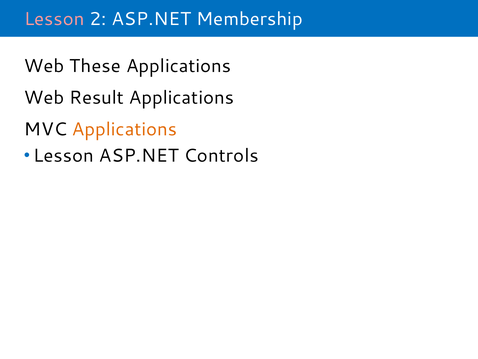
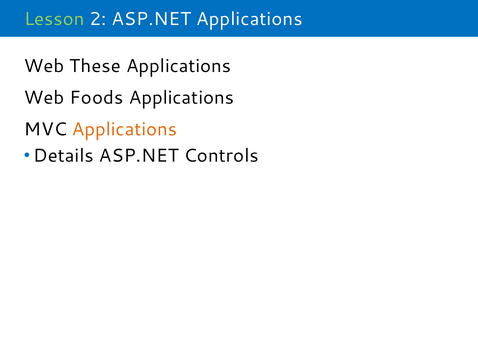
Lesson at (54, 19) colour: pink -> light green
ASP.NET Membership: Membership -> Applications
Result: Result -> Foods
Lesson at (63, 156): Lesson -> Details
